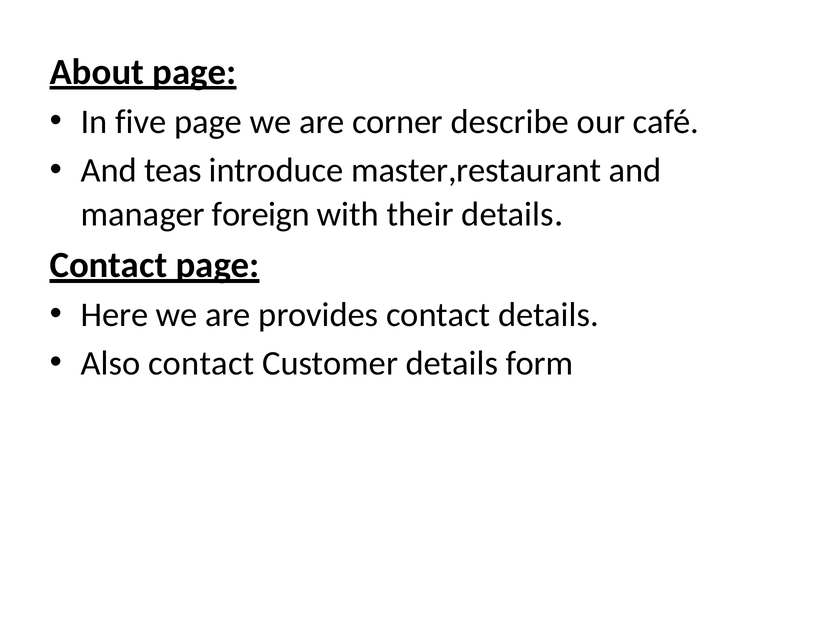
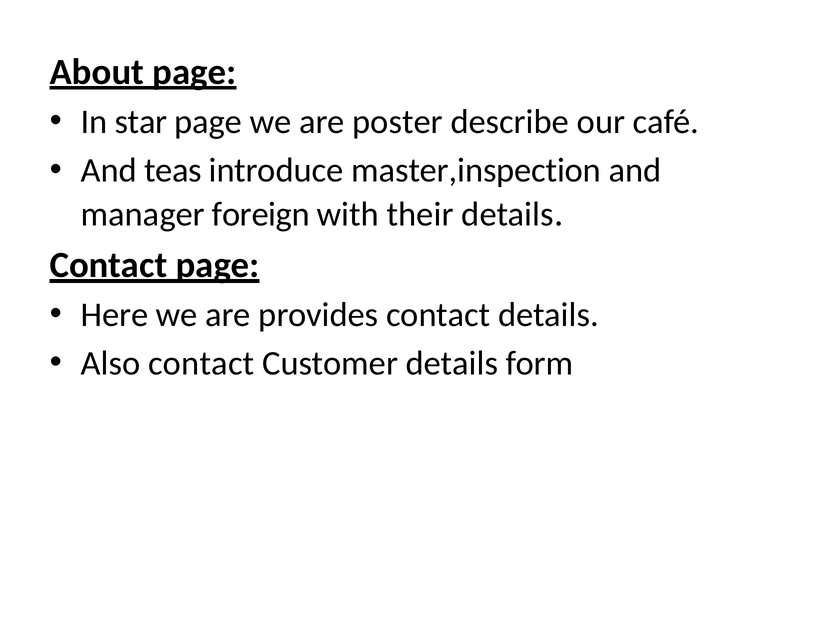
five: five -> star
corner: corner -> poster
master,restaurant: master,restaurant -> master,inspection
